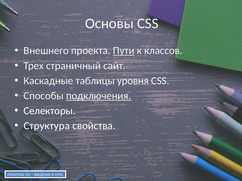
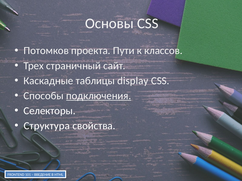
Внешнего: Внешнего -> Потомков
Пути underline: present -> none
уровня: уровня -> display
